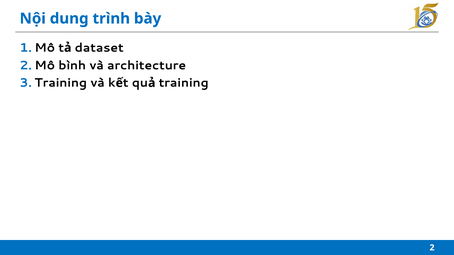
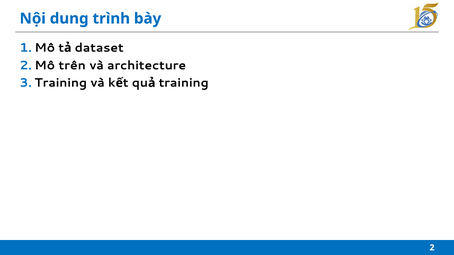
bình: bình -> trên
